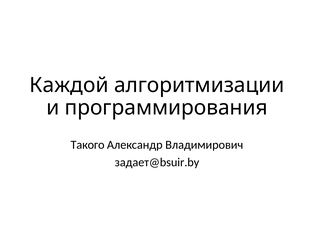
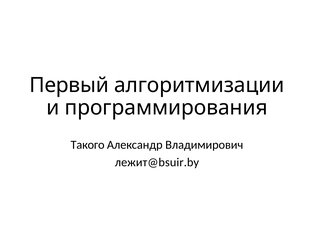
Каждой: Каждой -> Первый
задает@bsuir.by: задает@bsuir.by -> лежит@bsuir.by
